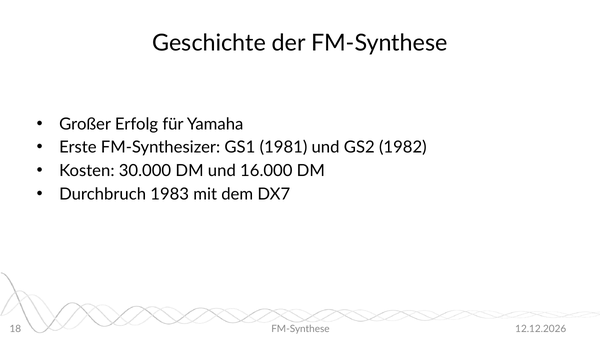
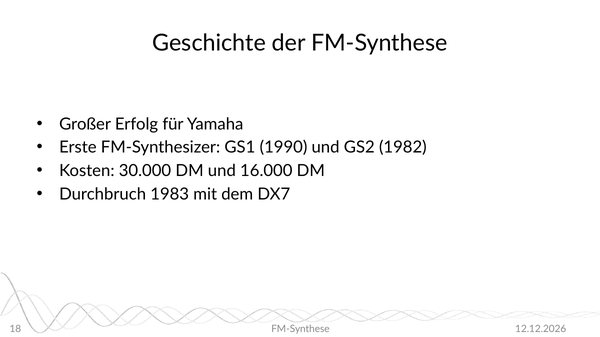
1981: 1981 -> 1990
